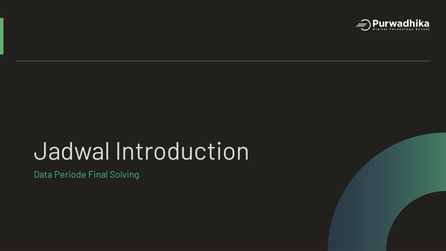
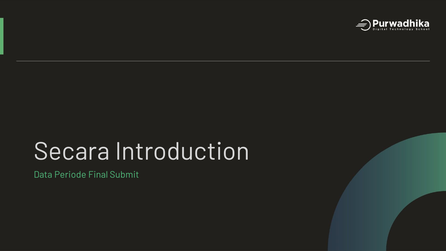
Jadwal: Jadwal -> Secara
Solving: Solving -> Submit
